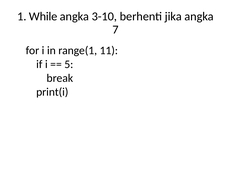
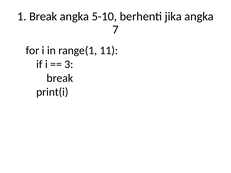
1 While: While -> Break
3-10: 3-10 -> 5-10
5: 5 -> 3
